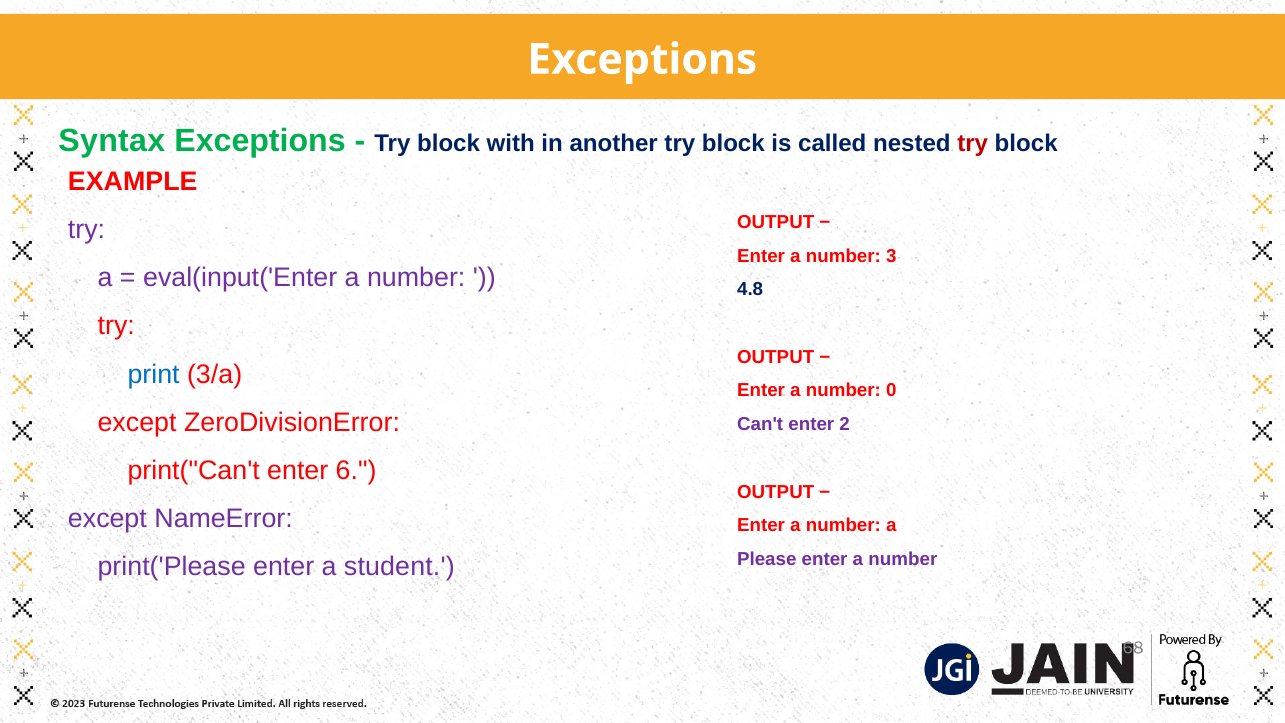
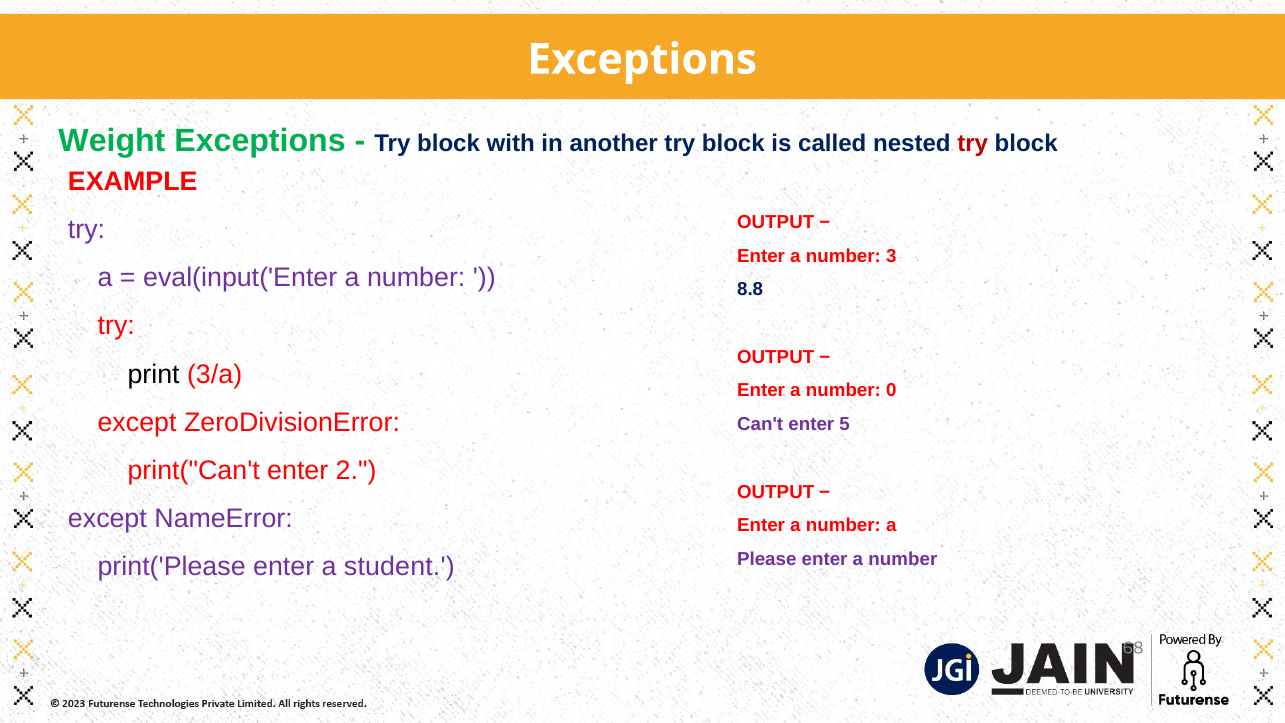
Syntax: Syntax -> Weight
4.8: 4.8 -> 8.8
print colour: blue -> black
2: 2 -> 5
6: 6 -> 2
